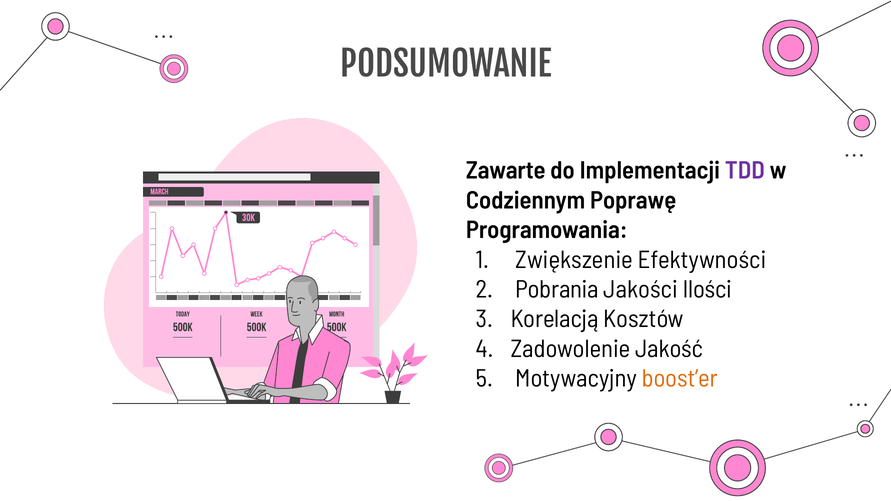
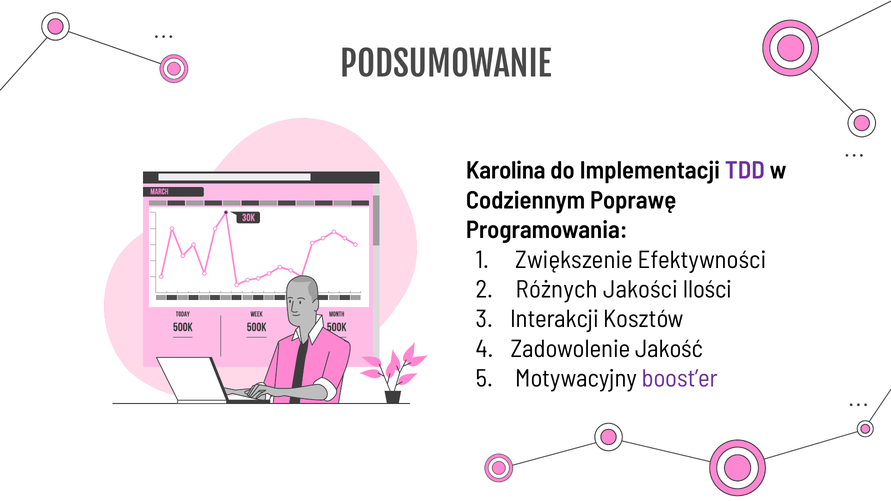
Zawarte: Zawarte -> Karolina
Pobrania: Pobrania -> Różnych
Korelacją: Korelacją -> Interakcji
boost’er colour: orange -> purple
